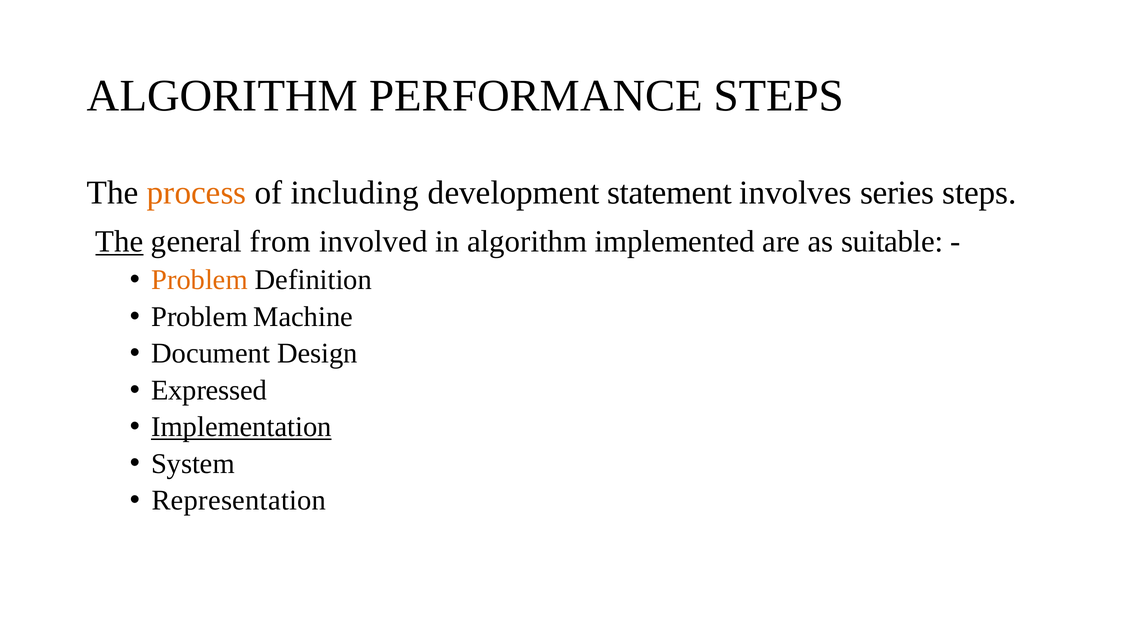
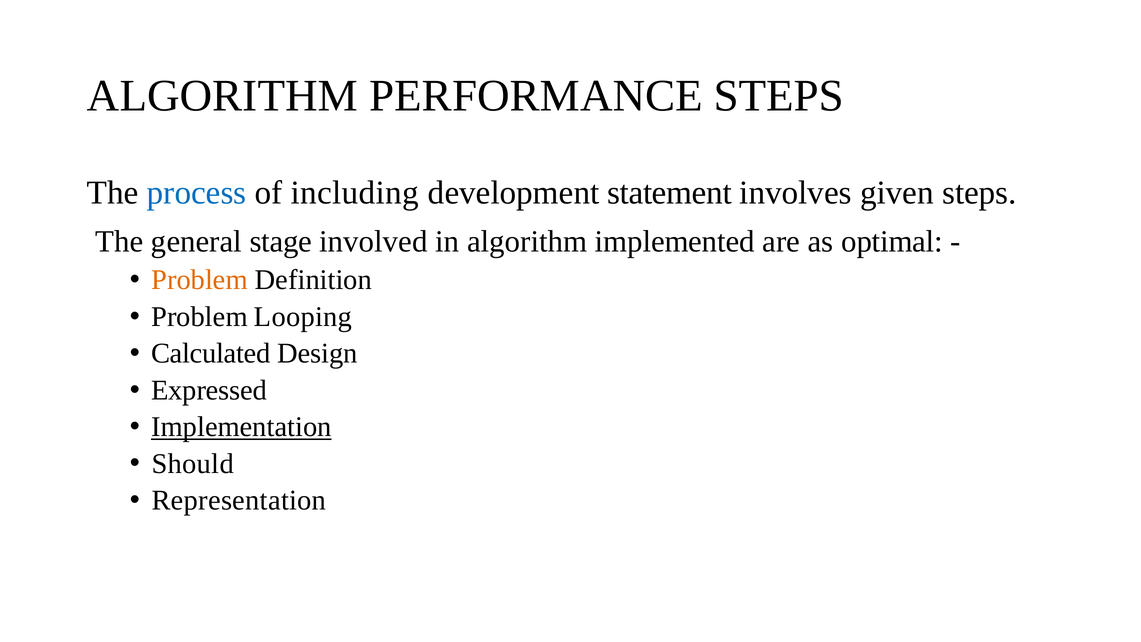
process colour: orange -> blue
series: series -> given
The at (119, 241) underline: present -> none
from: from -> stage
suitable: suitable -> optimal
Machine: Machine -> Looping
Document: Document -> Calculated
System: System -> Should
